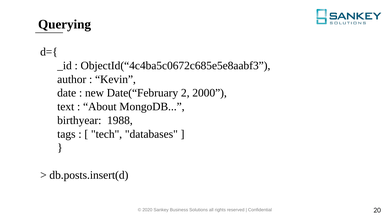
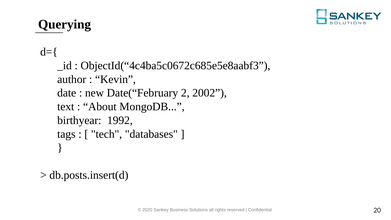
2000: 2000 -> 2002
1988: 1988 -> 1992
